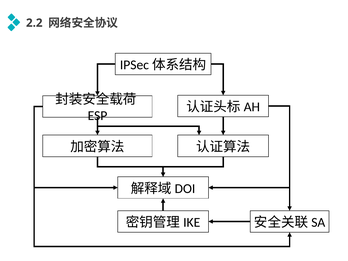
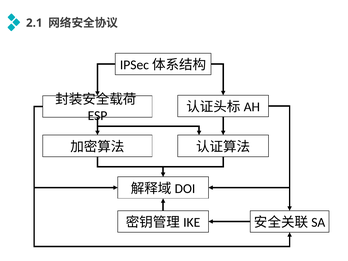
2.2: 2.2 -> 2.1
